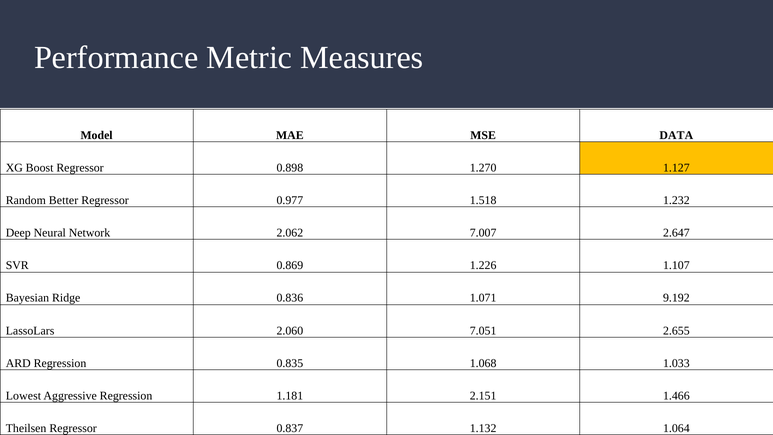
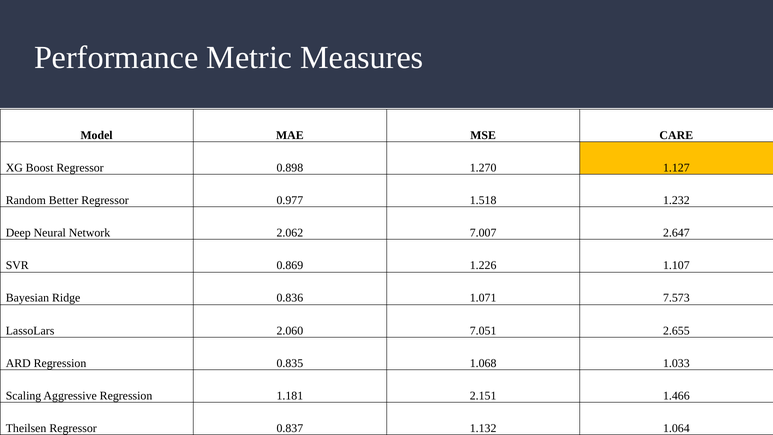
DATA: DATA -> CARE
9.192: 9.192 -> 7.573
Lowest: Lowest -> Scaling
